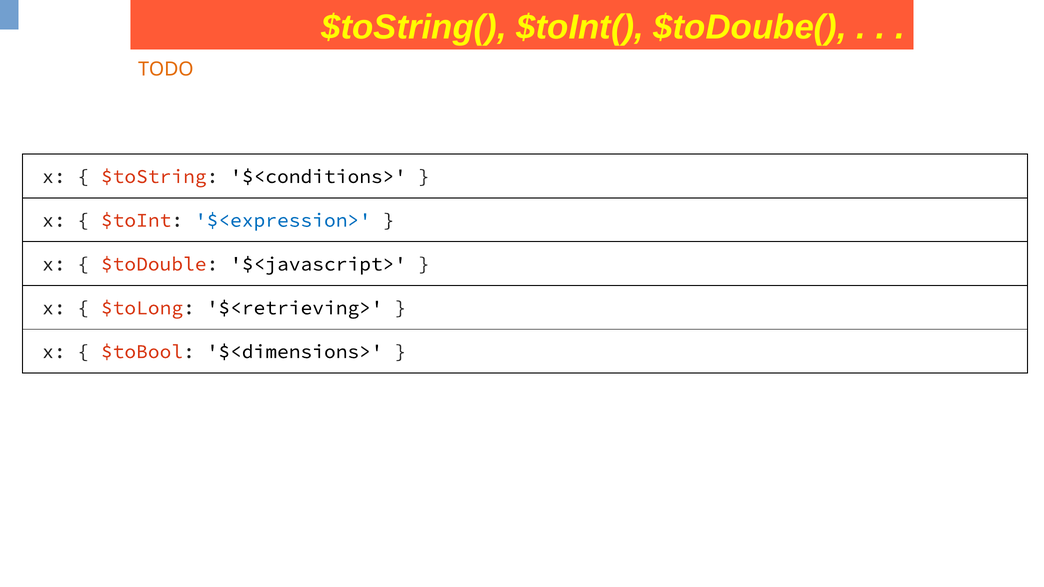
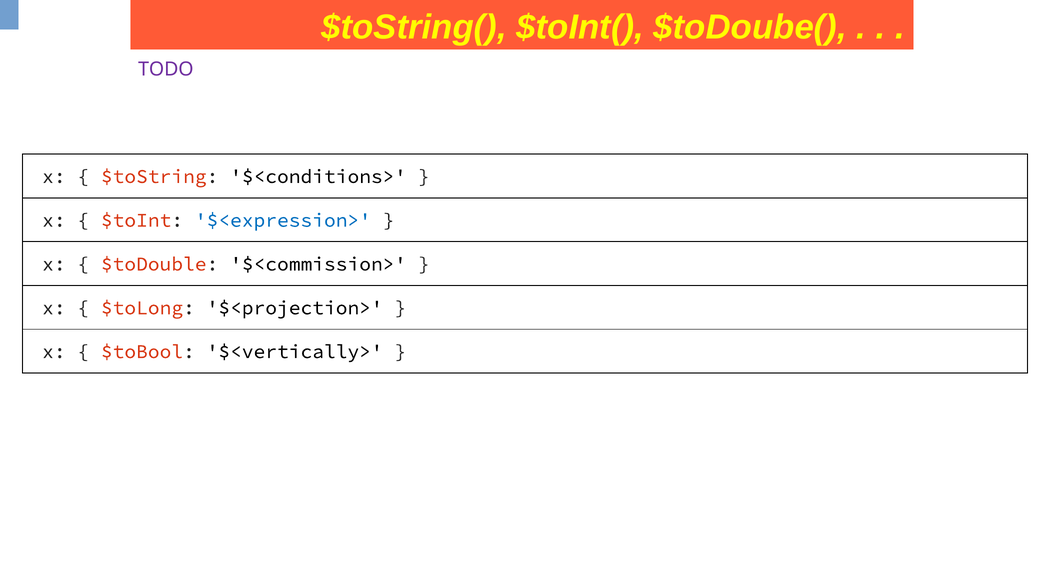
TODO colour: orange -> purple
$<javascript>: $<javascript> -> $<commission>
$<retrieving>: $<retrieving> -> $<projection>
$<dimensions>: $<dimensions> -> $<vertically>
